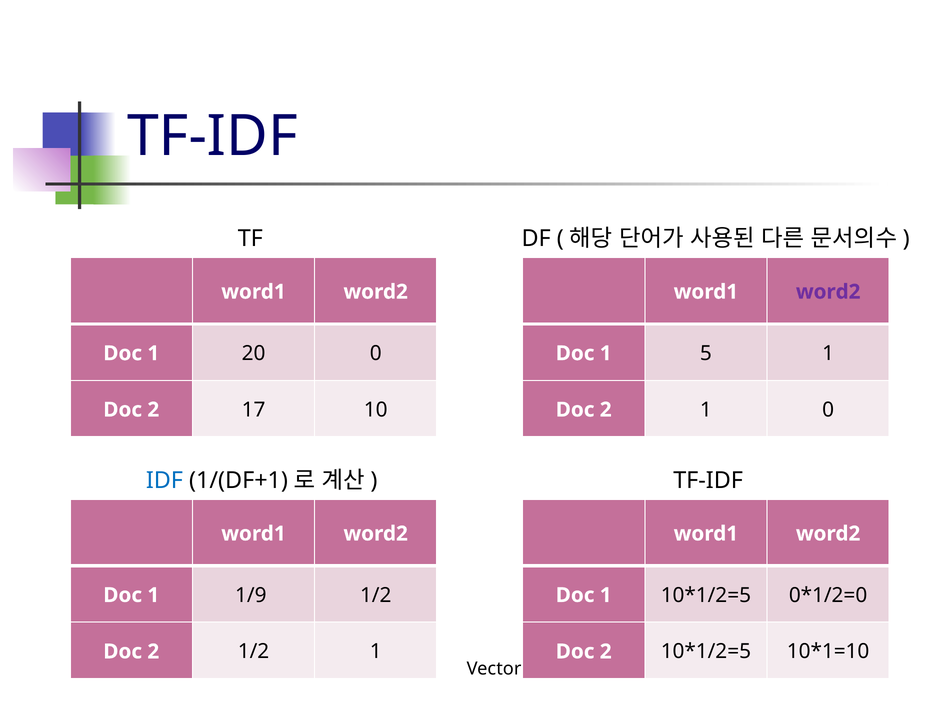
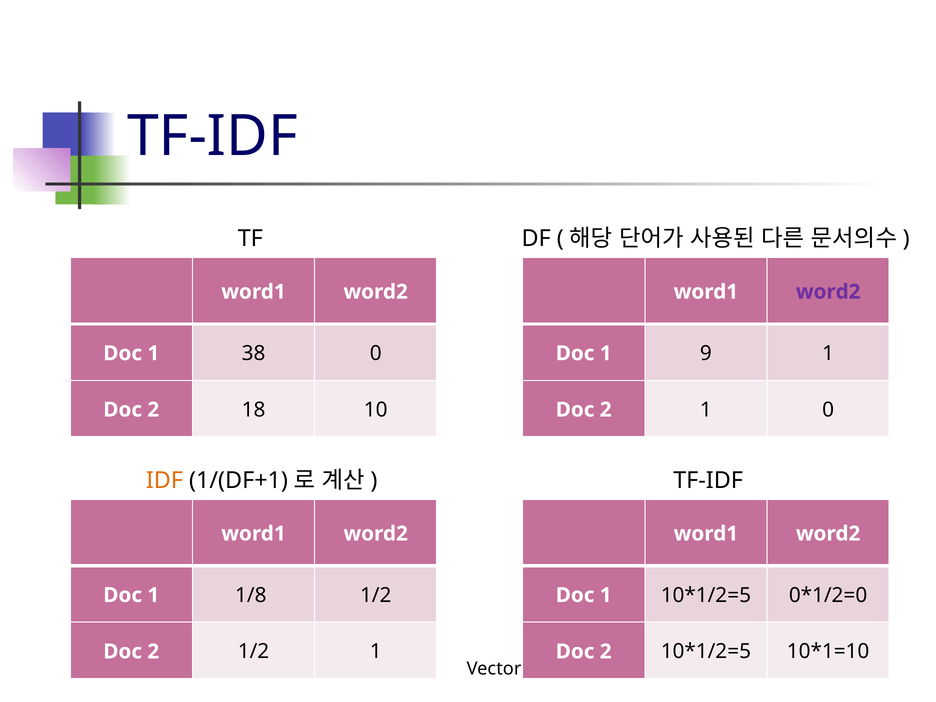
20: 20 -> 38
5: 5 -> 9
17: 17 -> 18
IDF colour: blue -> orange
1/9: 1/9 -> 1/8
